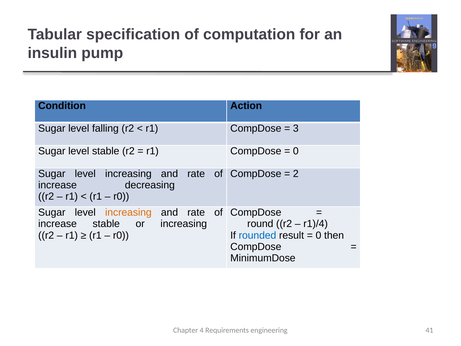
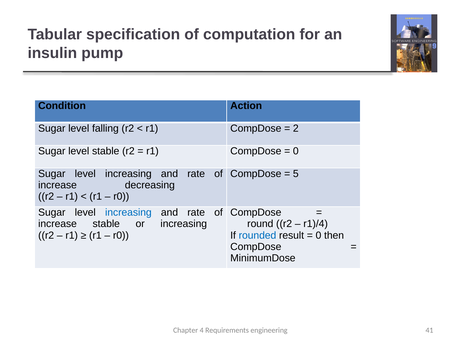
3: 3 -> 2
2: 2 -> 5
increasing at (128, 212) colour: orange -> blue
